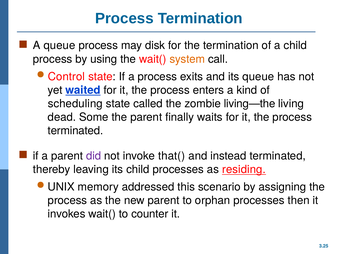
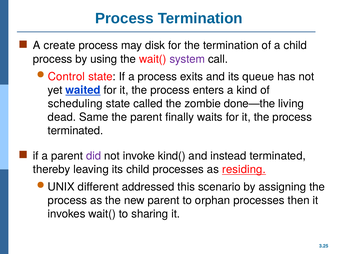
A queue: queue -> create
system colour: orange -> purple
living—the: living—the -> done—the
Some: Some -> Same
that(: that( -> kind(
memory: memory -> different
counter: counter -> sharing
